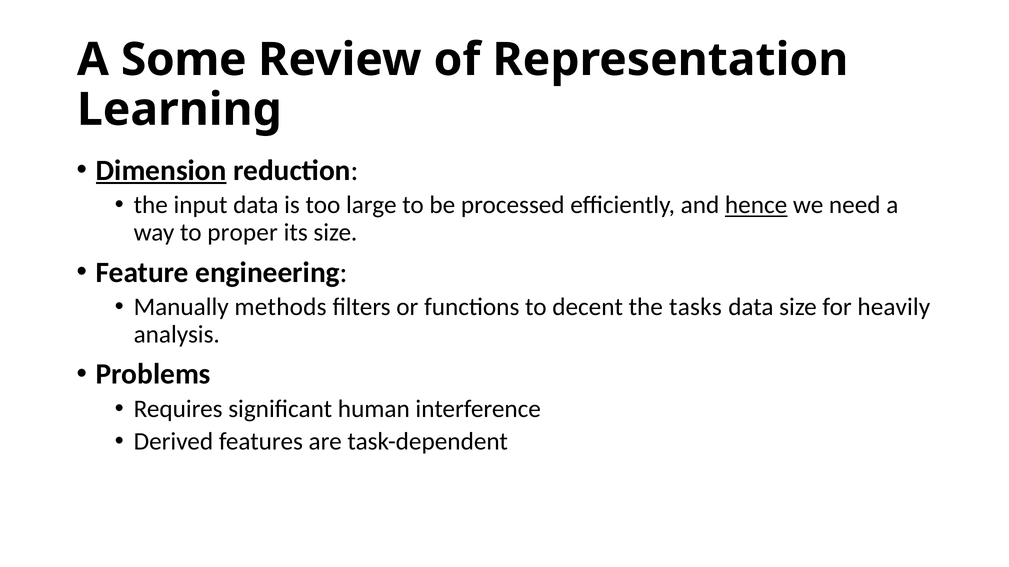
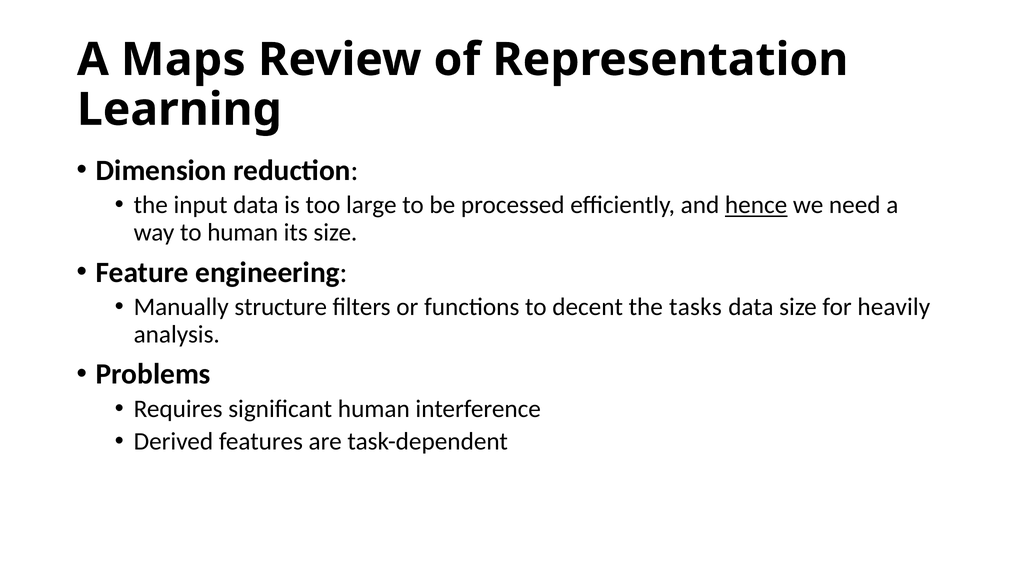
Some: Some -> Maps
Dimension underline: present -> none
to proper: proper -> human
methods: methods -> structure
